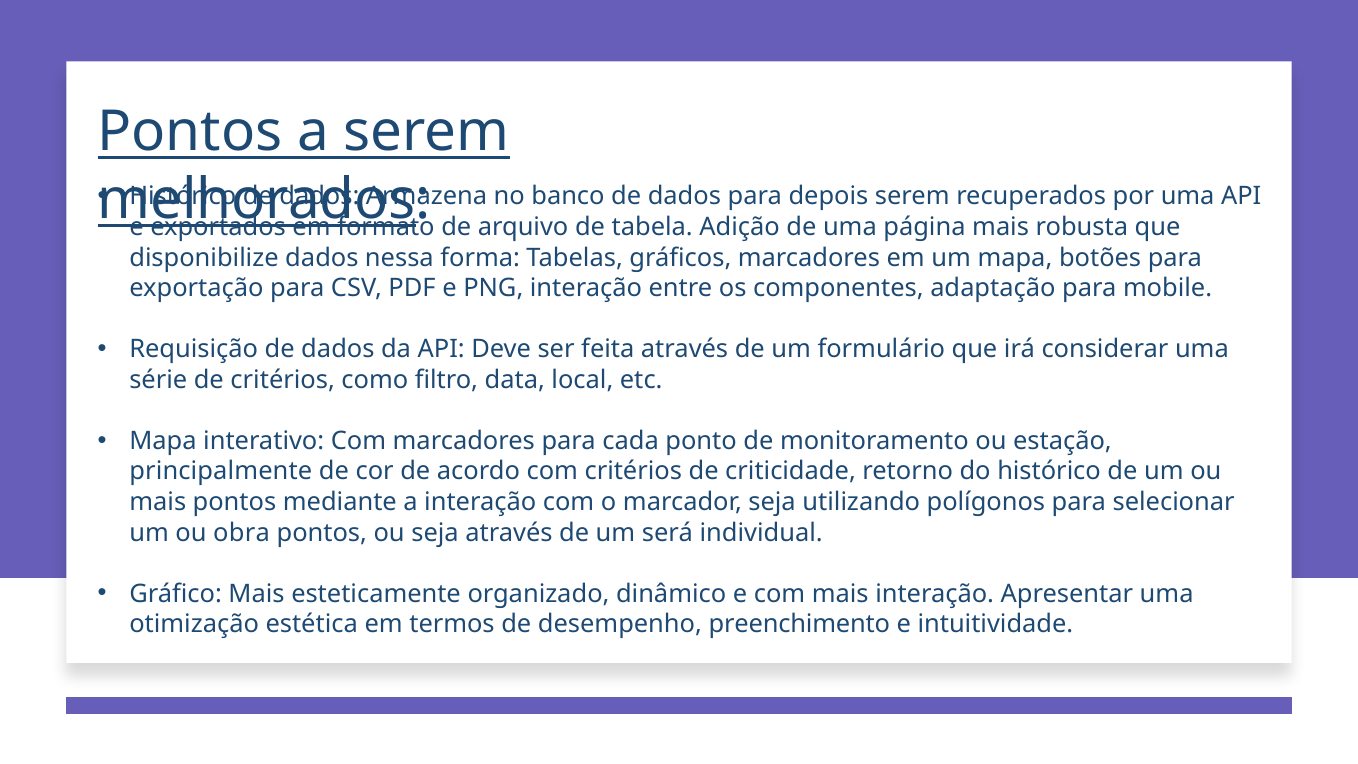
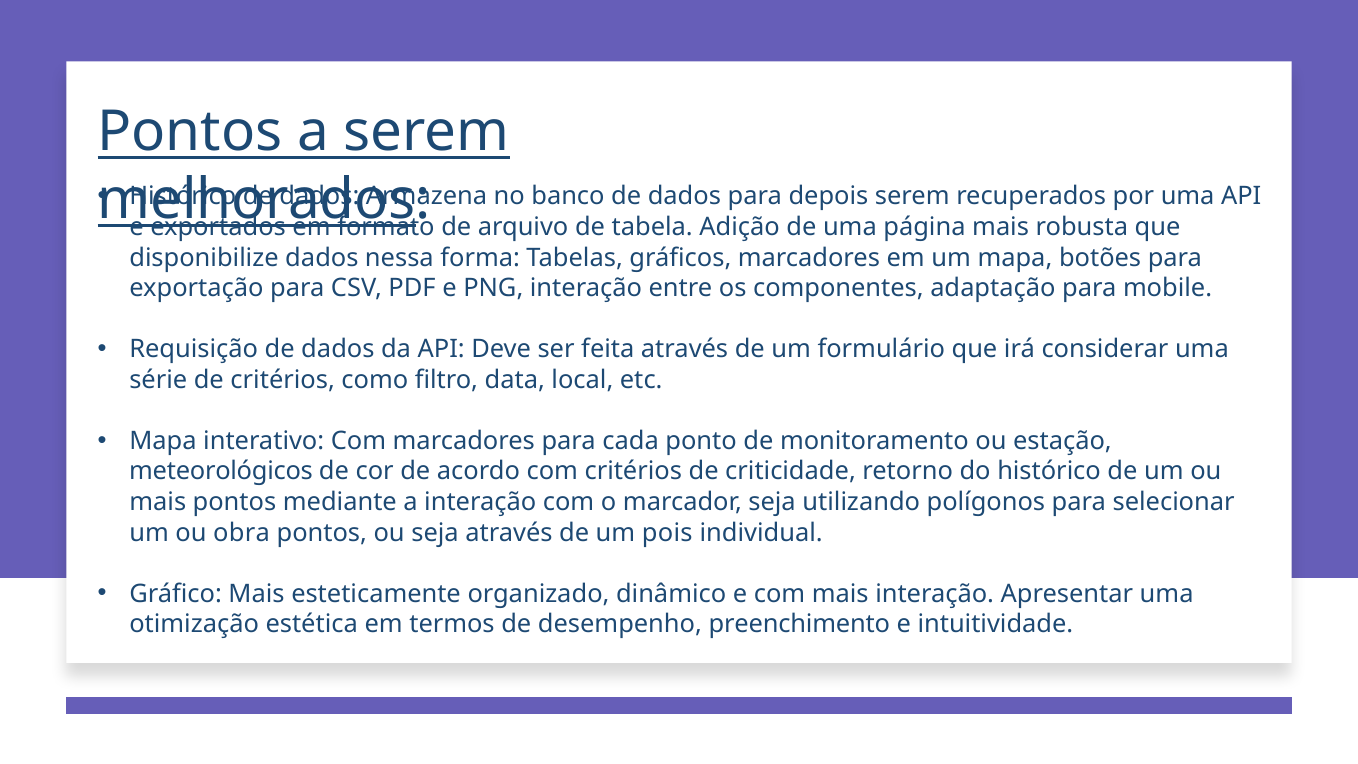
principalmente: principalmente -> meteorológicos
será: será -> pois
